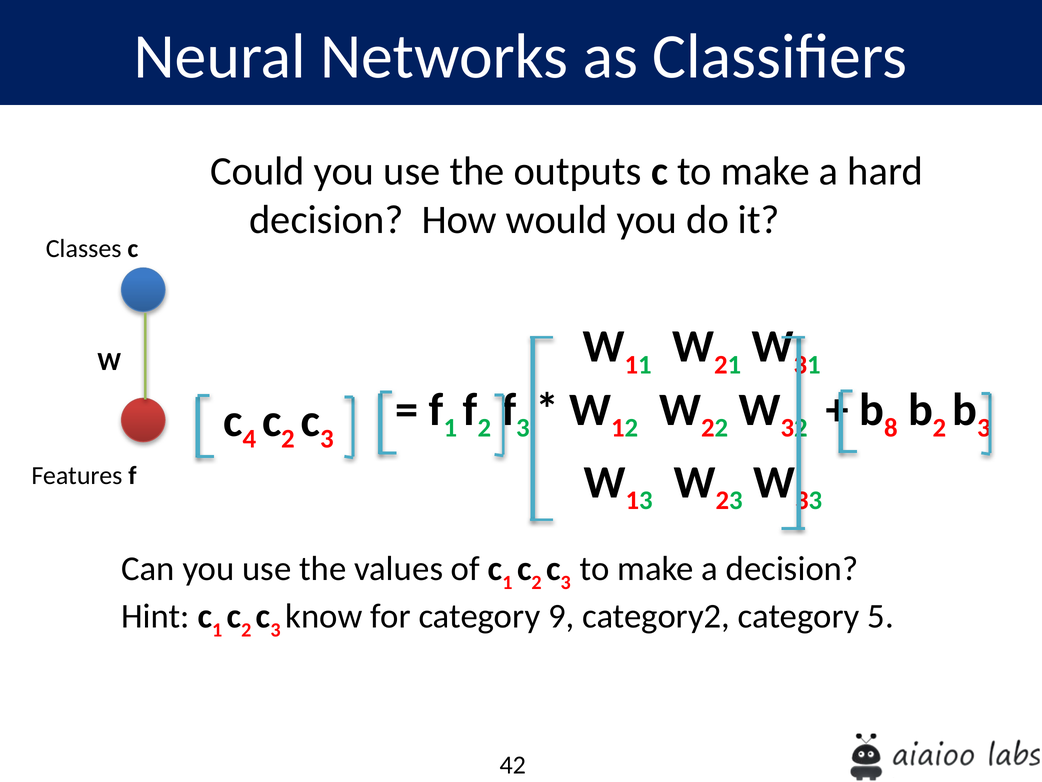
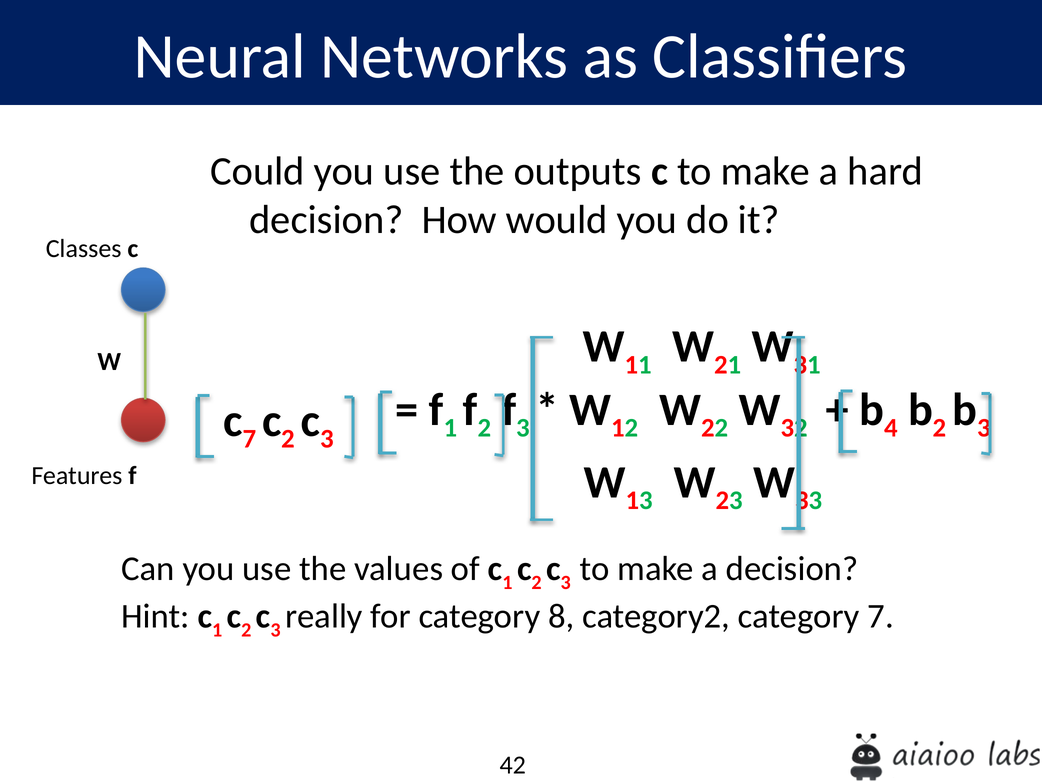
8: 8 -> 4
c 4: 4 -> 7
know: know -> really
9: 9 -> 8
category 5: 5 -> 7
